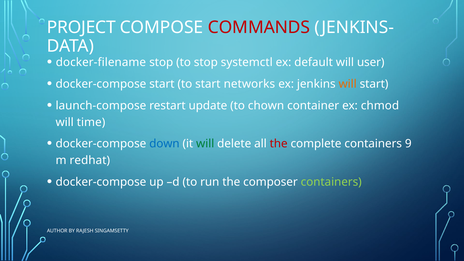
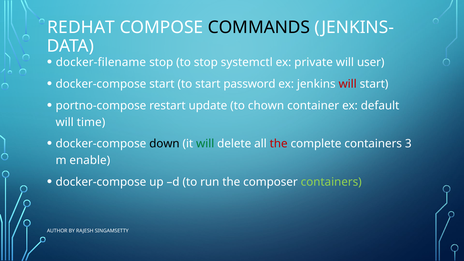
PROJECT: PROJECT -> REDHAT
COMMANDS colour: red -> black
default: default -> private
networks: networks -> password
will at (348, 84) colour: orange -> red
launch-compose: launch-compose -> portno-compose
chmod: chmod -> default
down colour: blue -> black
9: 9 -> 3
redhat: redhat -> enable
